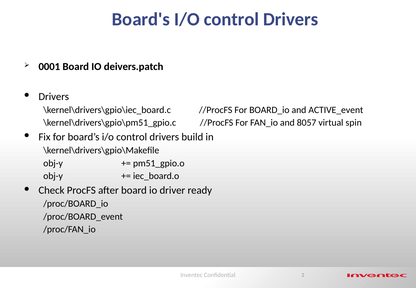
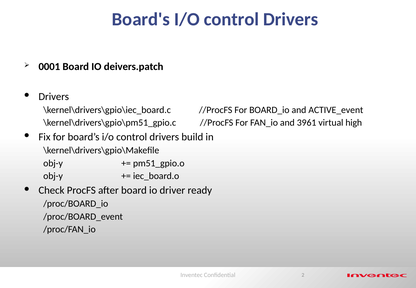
8057: 8057 -> 3961
spin: spin -> high
